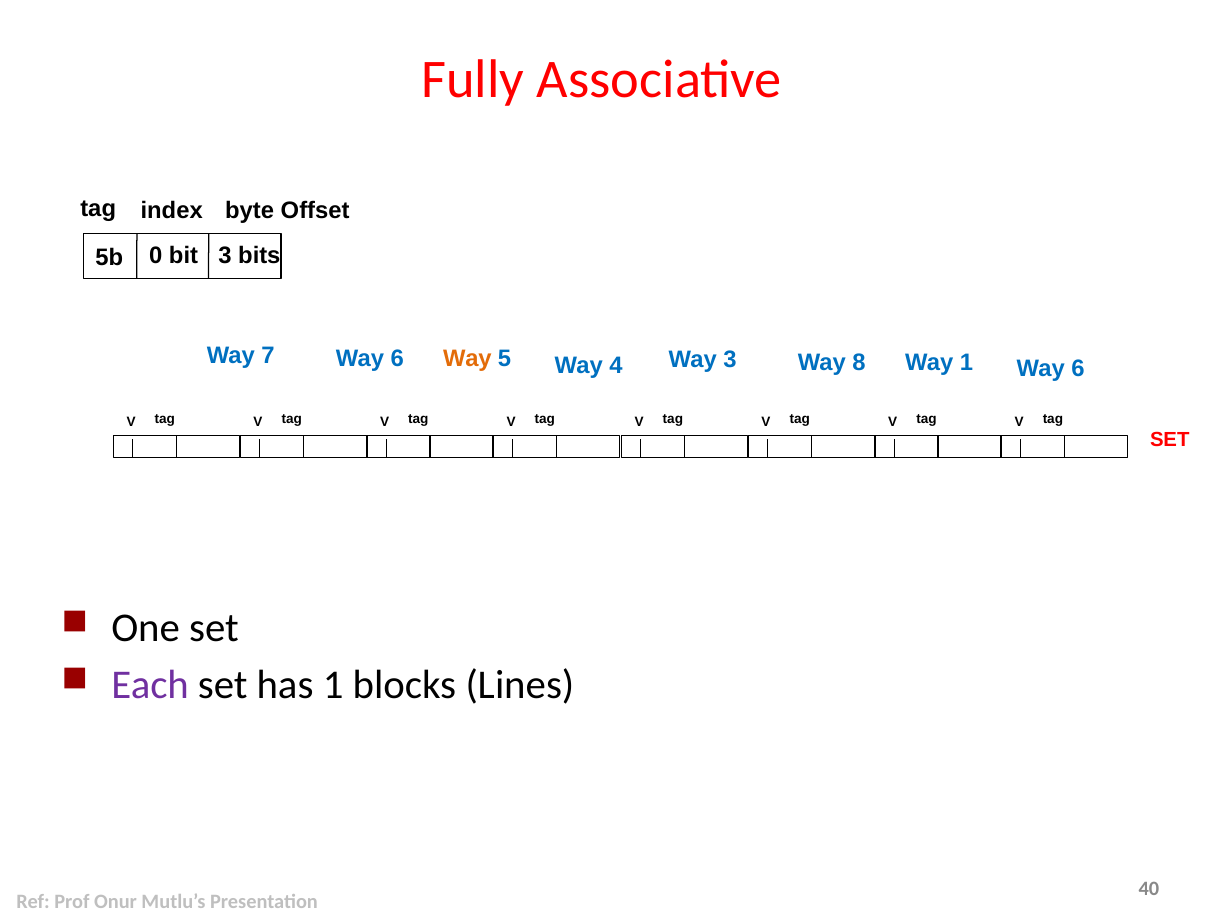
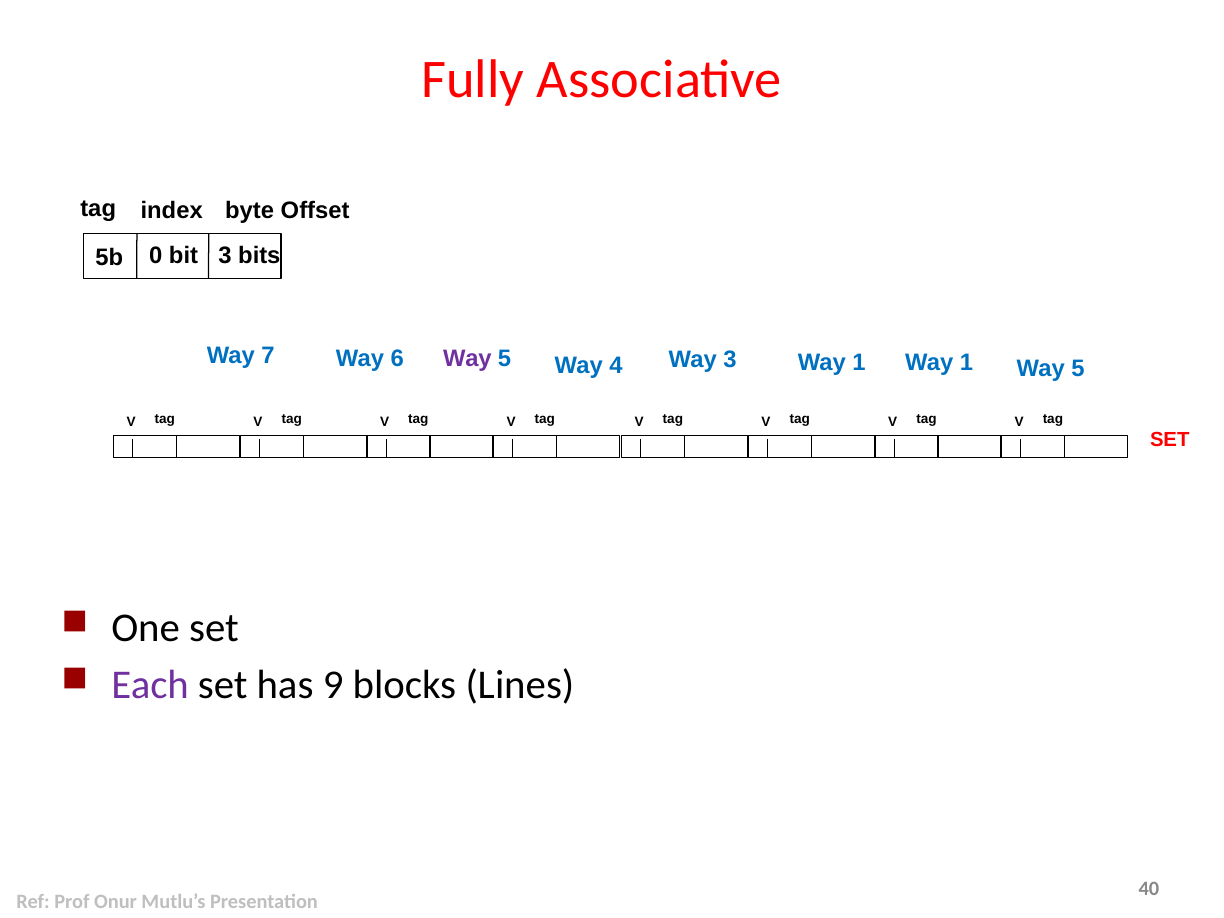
Way at (467, 359) colour: orange -> purple
8 at (859, 363): 8 -> 1
1 Way 6: 6 -> 5
has 1: 1 -> 9
